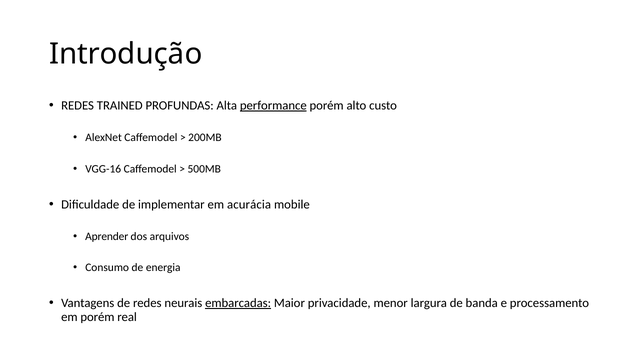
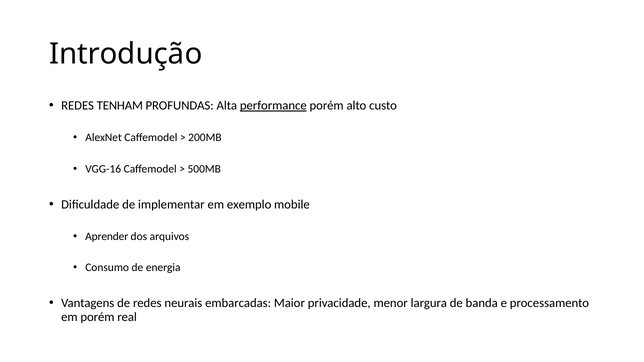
TRAINED: TRAINED -> TENHAM
acurácia: acurácia -> exemplo
embarcadas underline: present -> none
